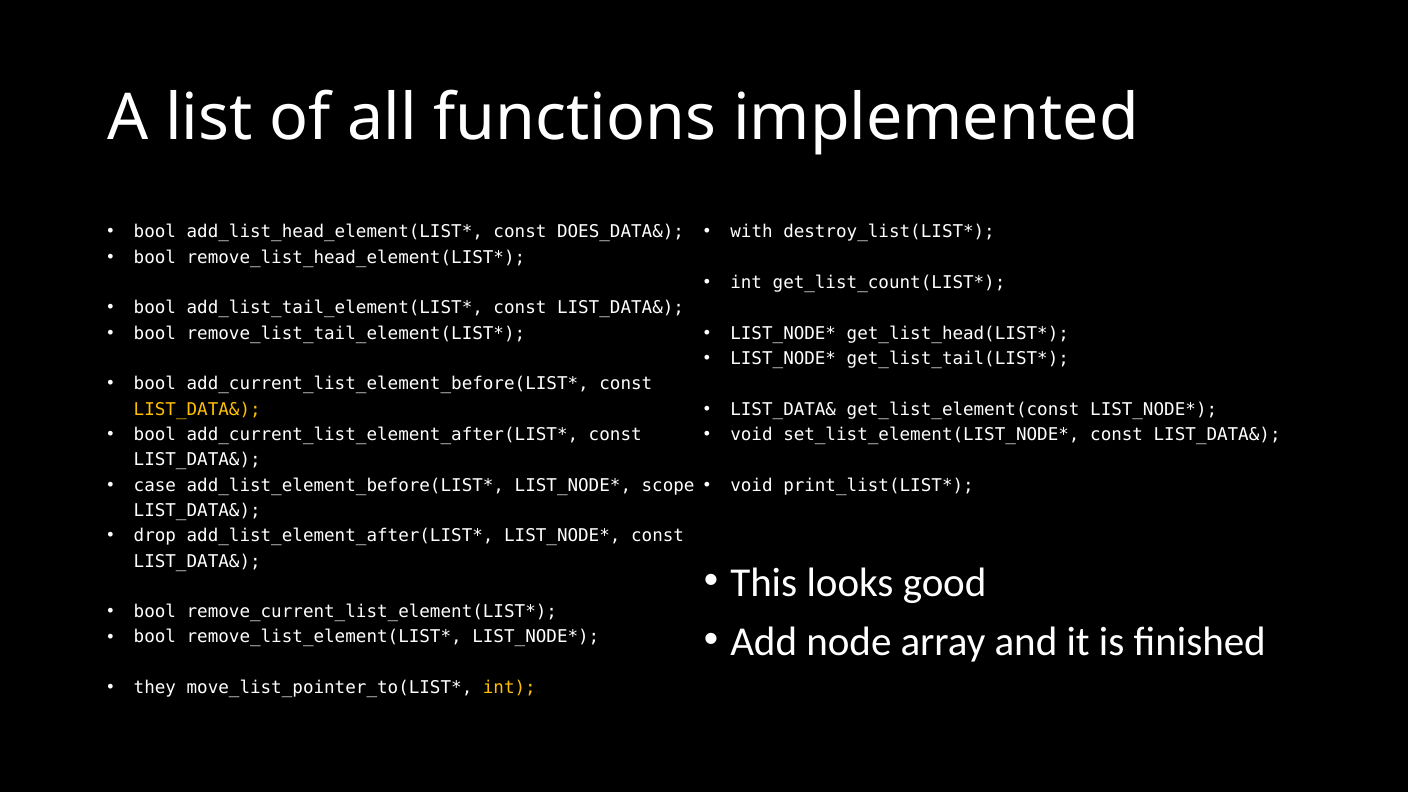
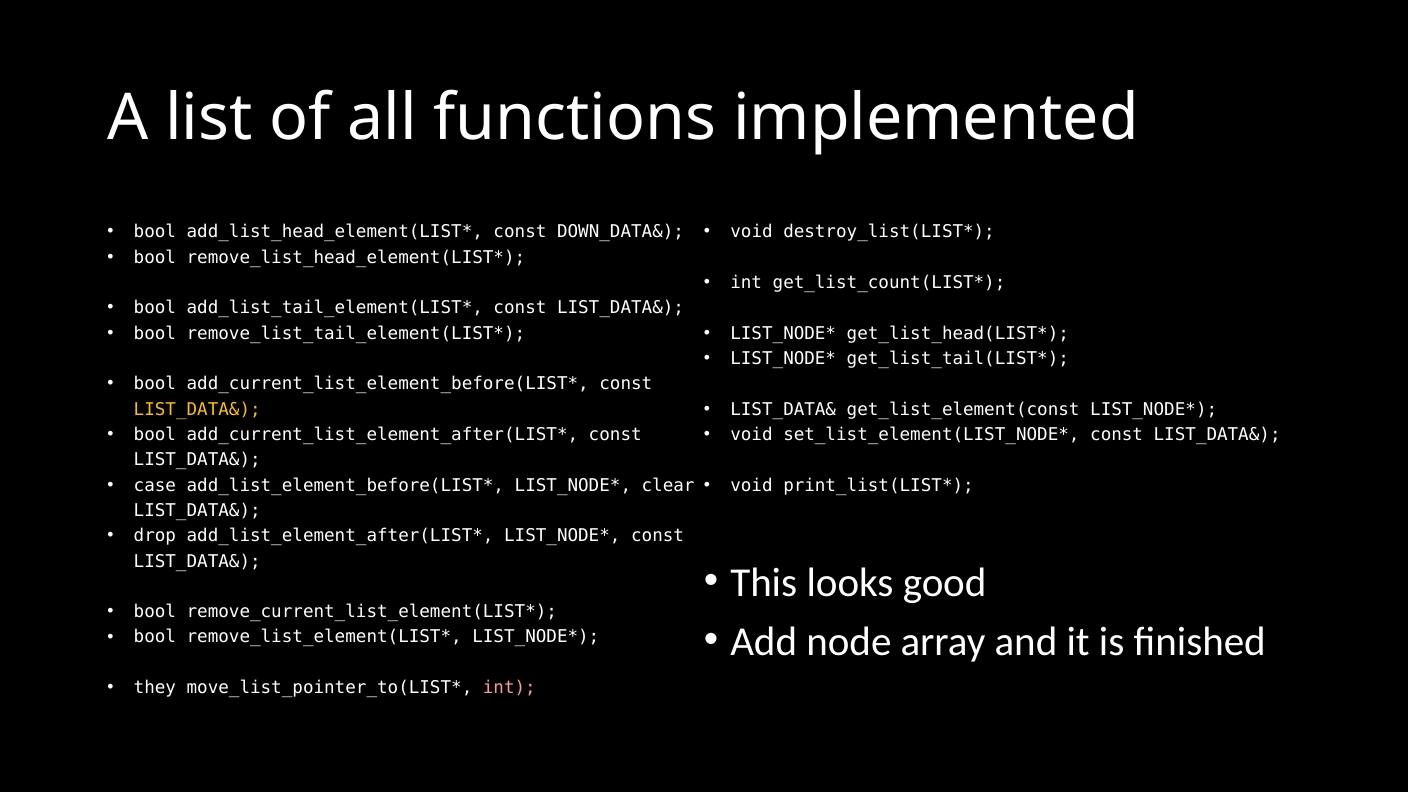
DOES_DATA&: DOES_DATA& -> DOWN_DATA&
with at (752, 232): with -> void
scope: scope -> clear
int at (509, 688) colour: yellow -> pink
